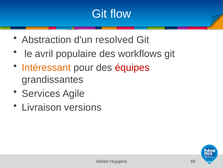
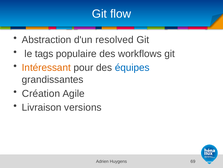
avril: avril -> tags
équipes colour: red -> blue
Services: Services -> Création
